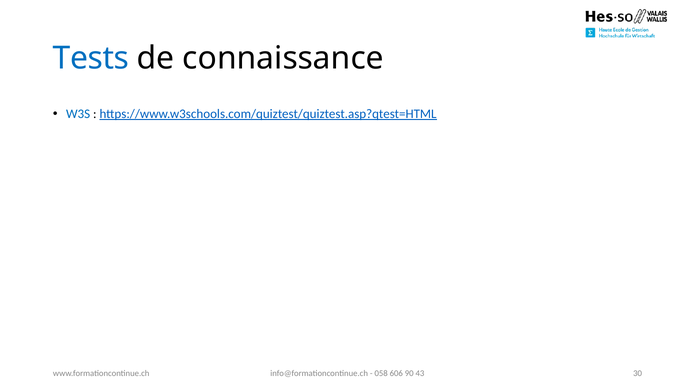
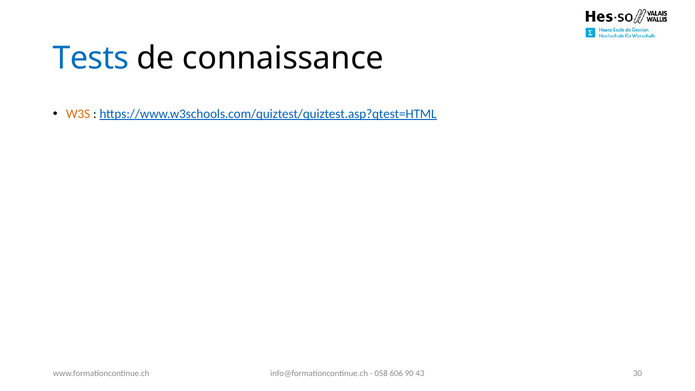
W3S colour: blue -> orange
